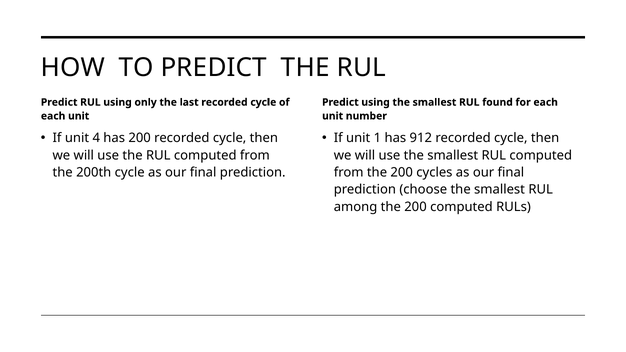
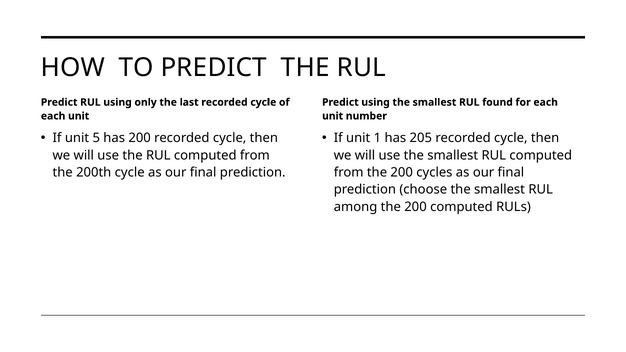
4: 4 -> 5
912: 912 -> 205
